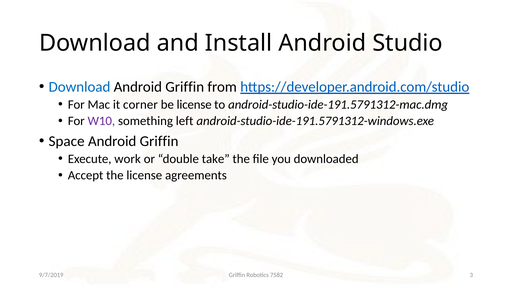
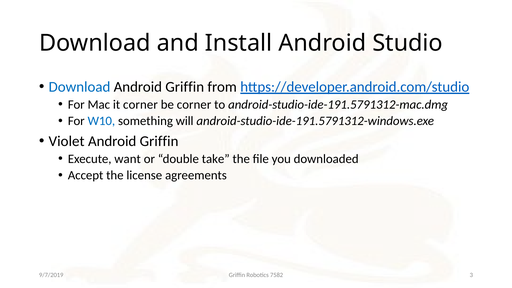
be license: license -> corner
W10 colour: purple -> blue
left: left -> will
Space: Space -> Violet
work: work -> want
